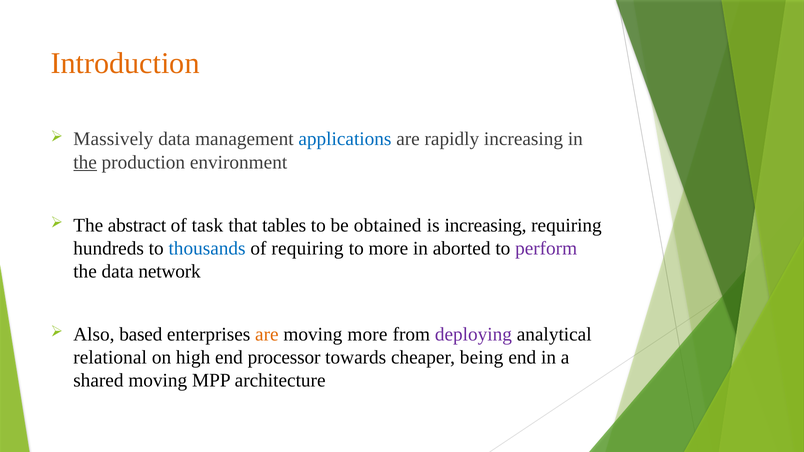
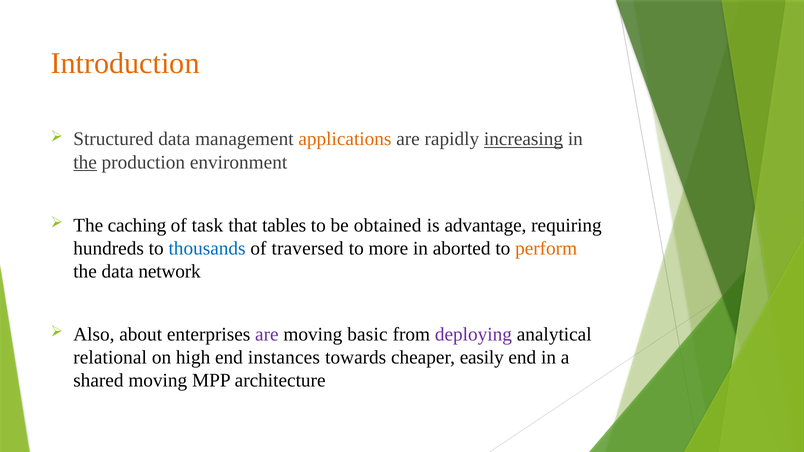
Massively: Massively -> Structured
applications colour: blue -> orange
increasing at (524, 139) underline: none -> present
abstract: abstract -> caching
is increasing: increasing -> advantage
of requiring: requiring -> traversed
perform colour: purple -> orange
based: based -> about
are at (267, 334) colour: orange -> purple
moving more: more -> basic
processor: processor -> instances
being: being -> easily
